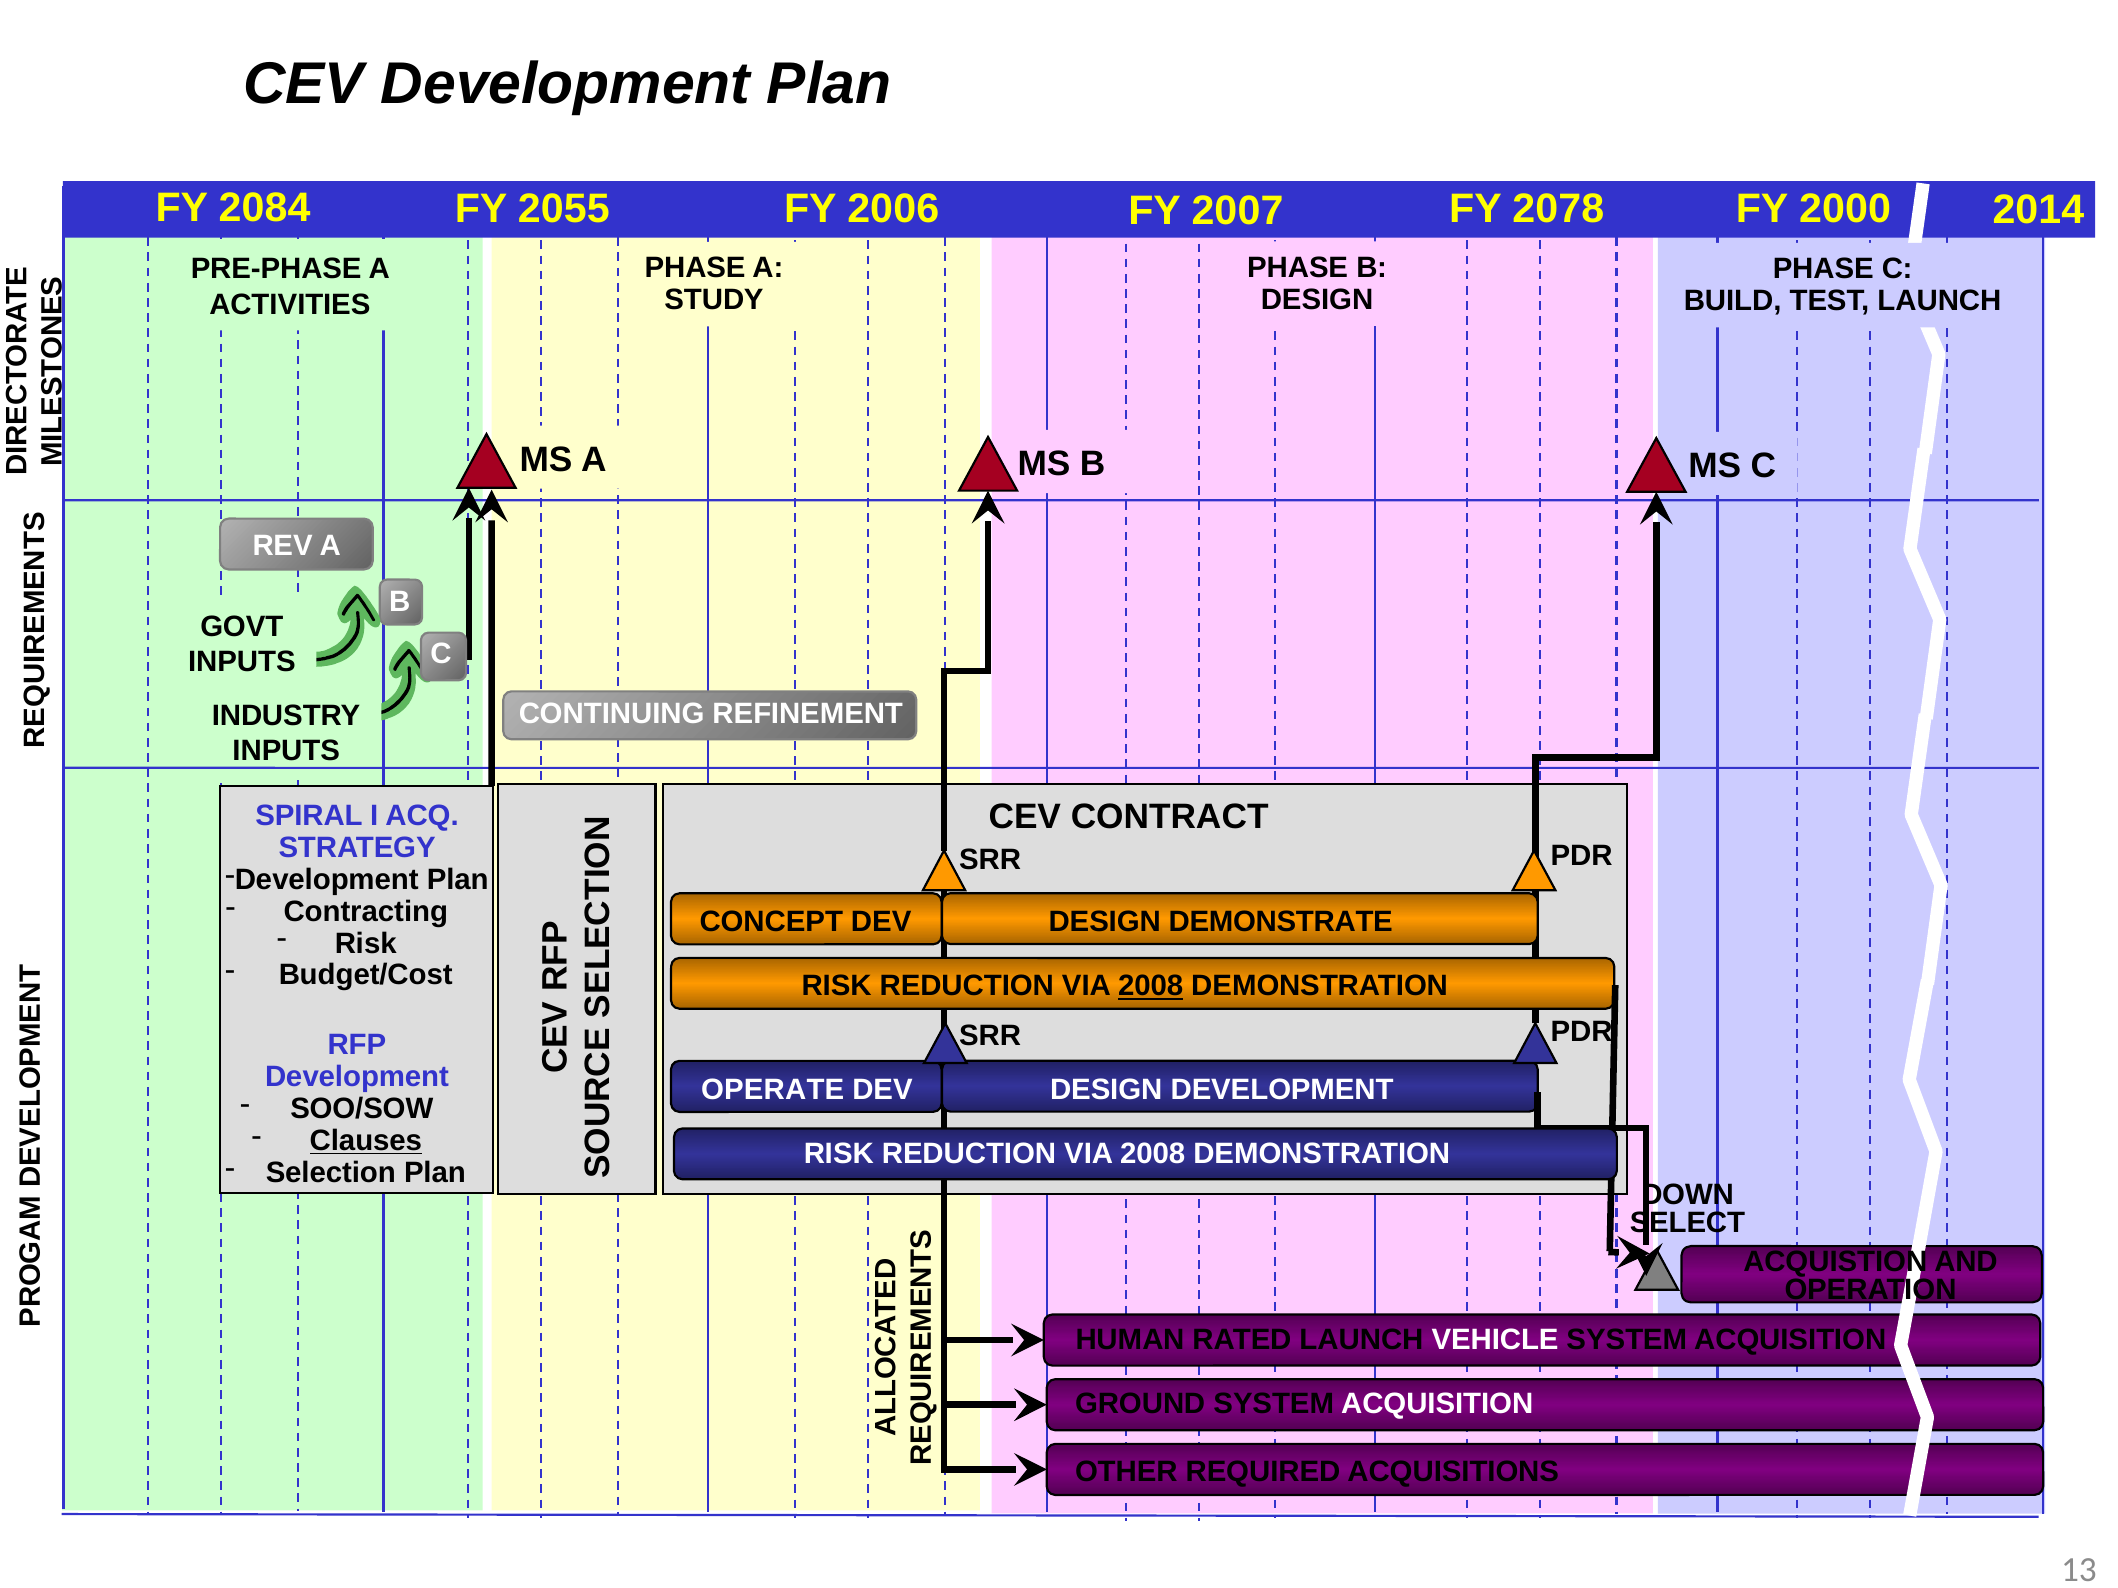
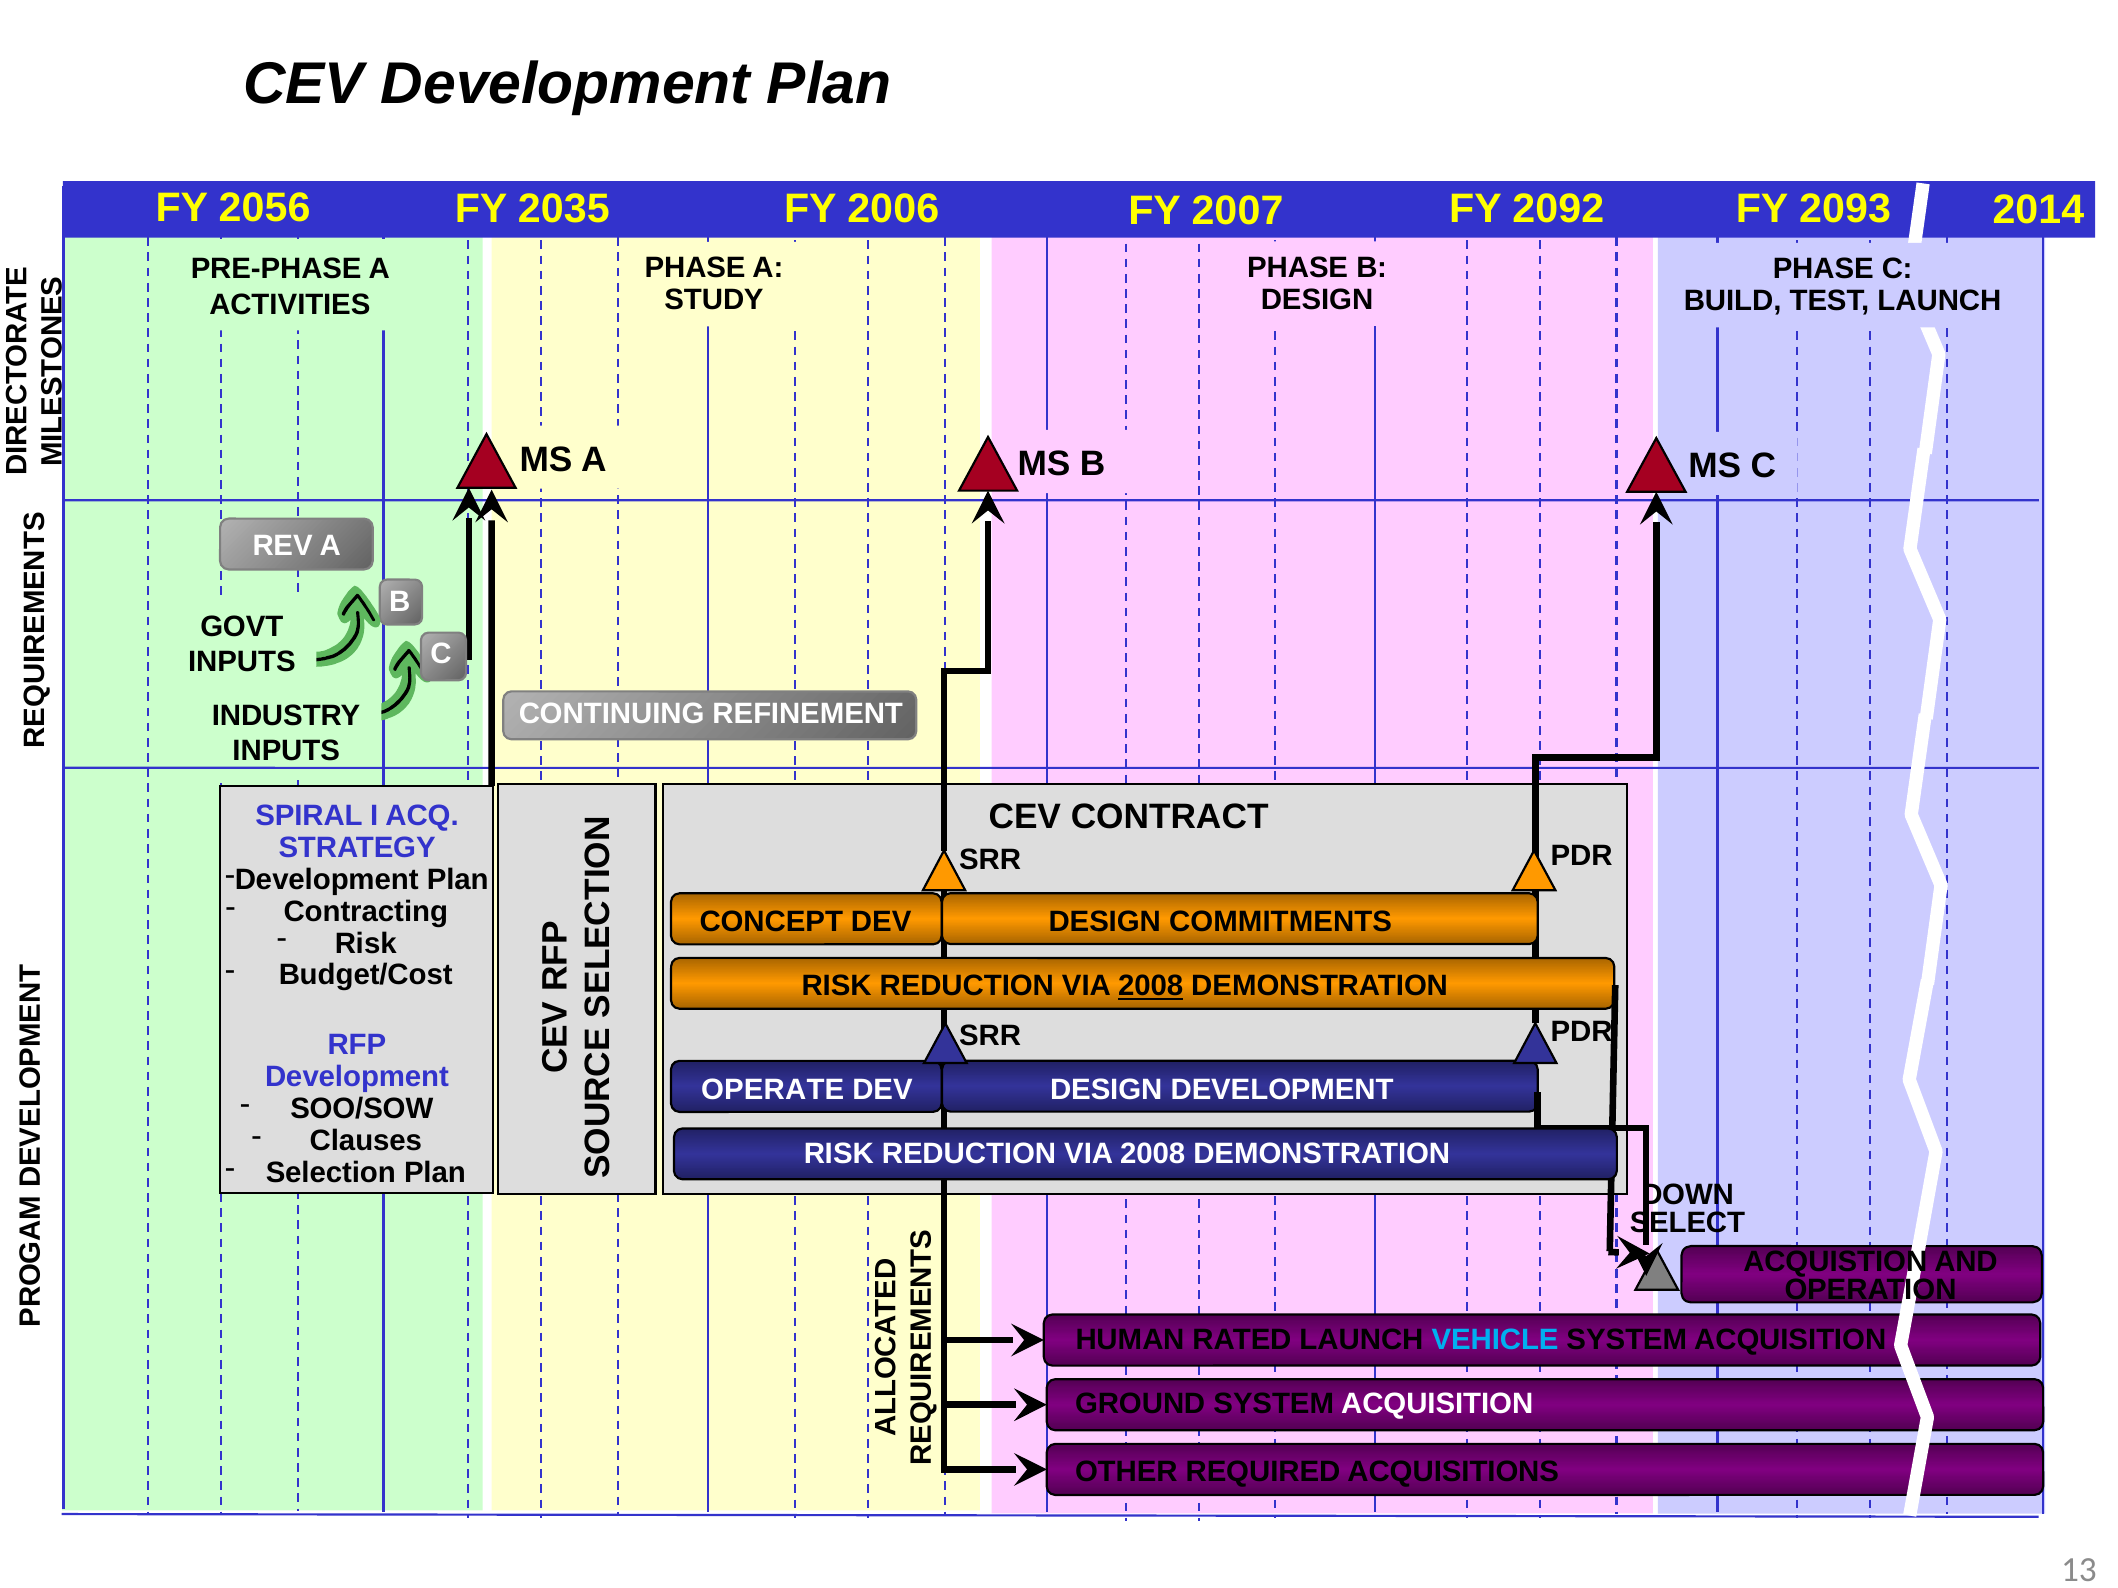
2084: 2084 -> 2056
2055: 2055 -> 2035
2078: 2078 -> 2092
2000: 2000 -> 2093
DEMONSTRATE: DEMONSTRATE -> COMMITMENTS
Clauses underline: present -> none
VEHICLE colour: white -> light blue
